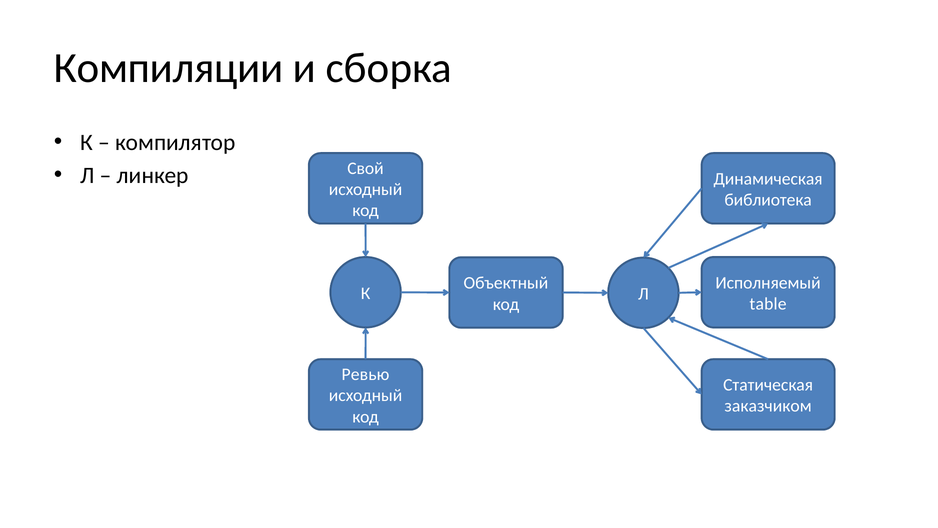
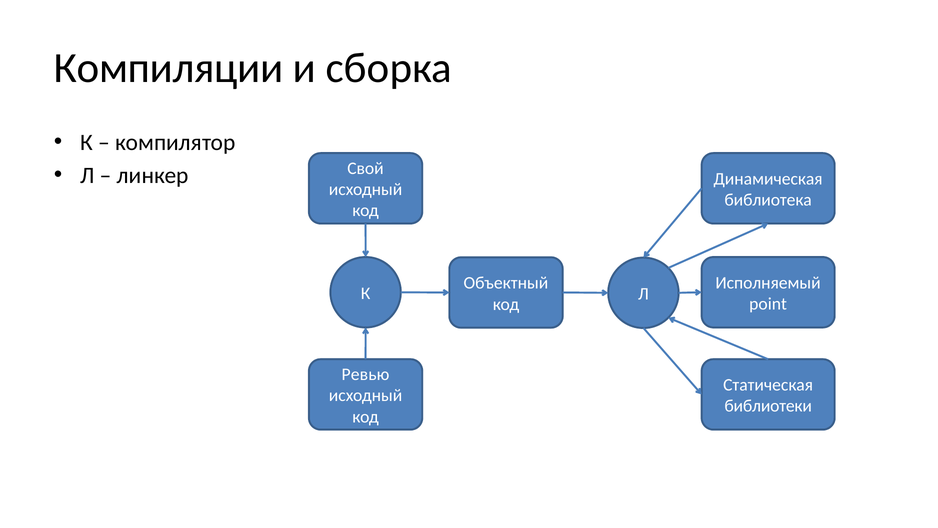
table: table -> point
заказчиком: заказчиком -> библиотеки
